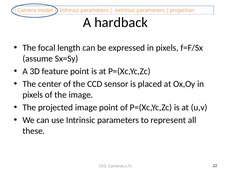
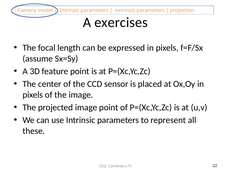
hardback: hardback -> exercises
